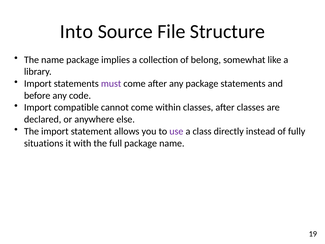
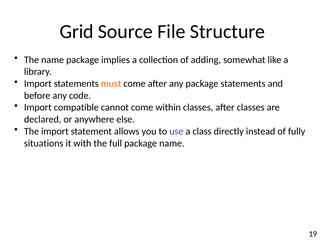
Into: Into -> Grid
belong: belong -> adding
must colour: purple -> orange
